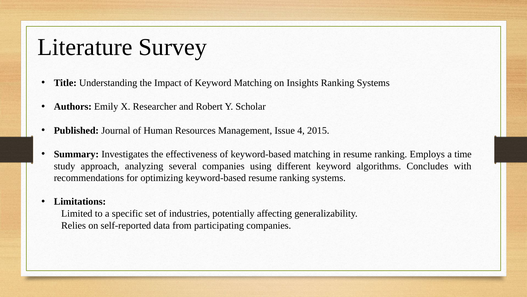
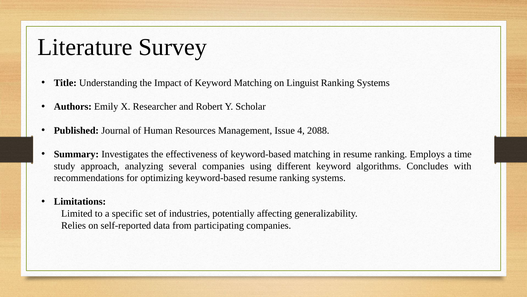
Insights: Insights -> Linguist
2015: 2015 -> 2088
